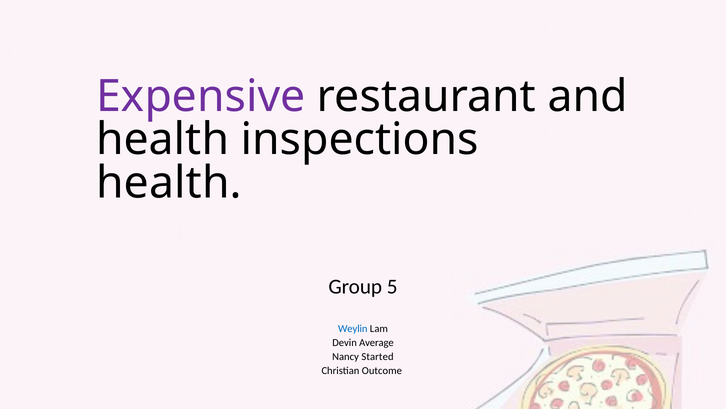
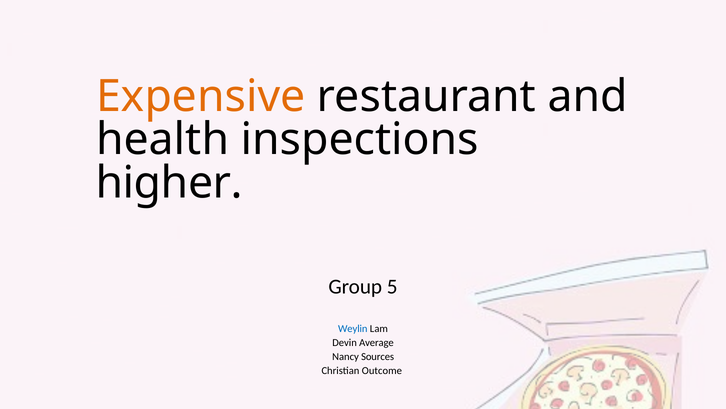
Expensive colour: purple -> orange
health at (169, 183): health -> higher
Started: Started -> Sources
